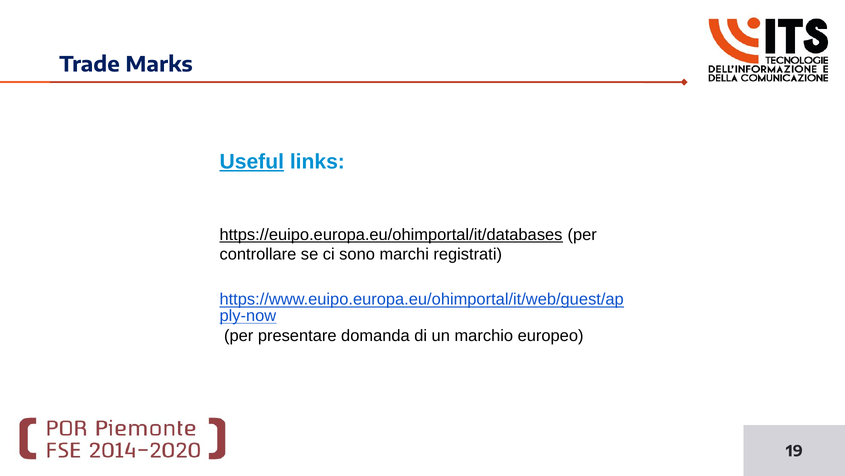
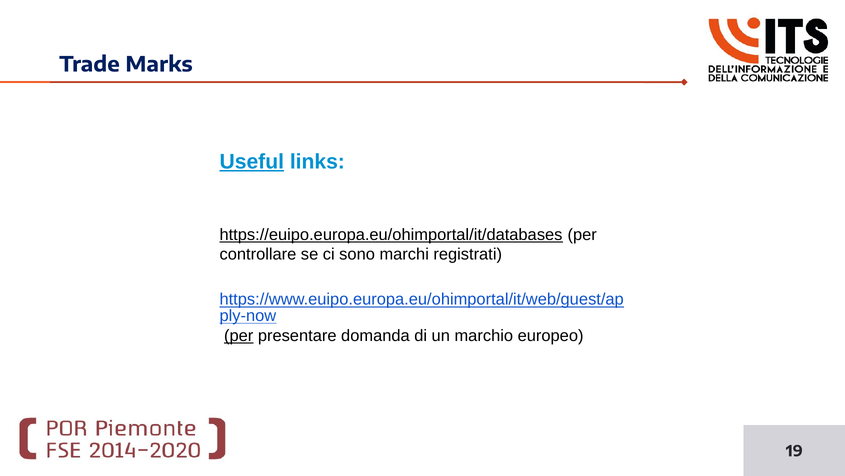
per at (239, 335) underline: none -> present
